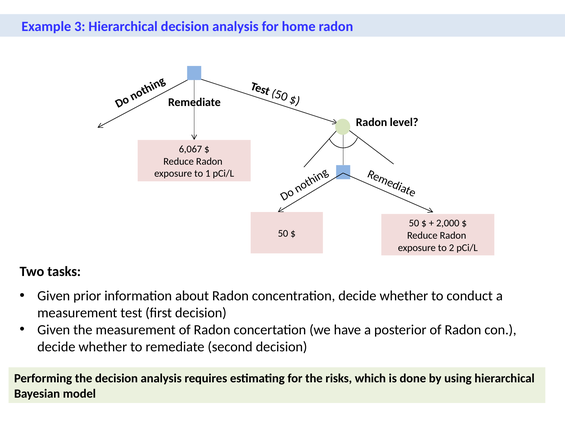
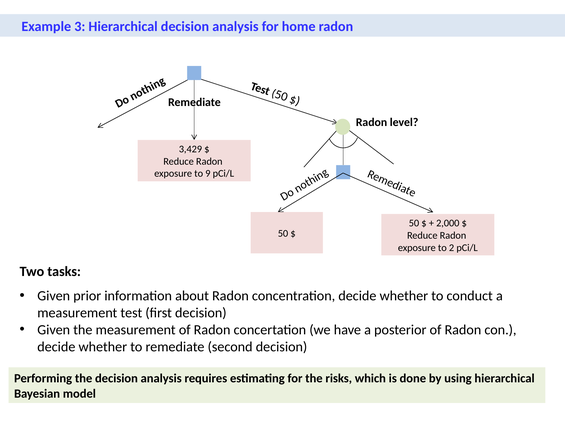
6,067: 6,067 -> 3,429
1: 1 -> 9
